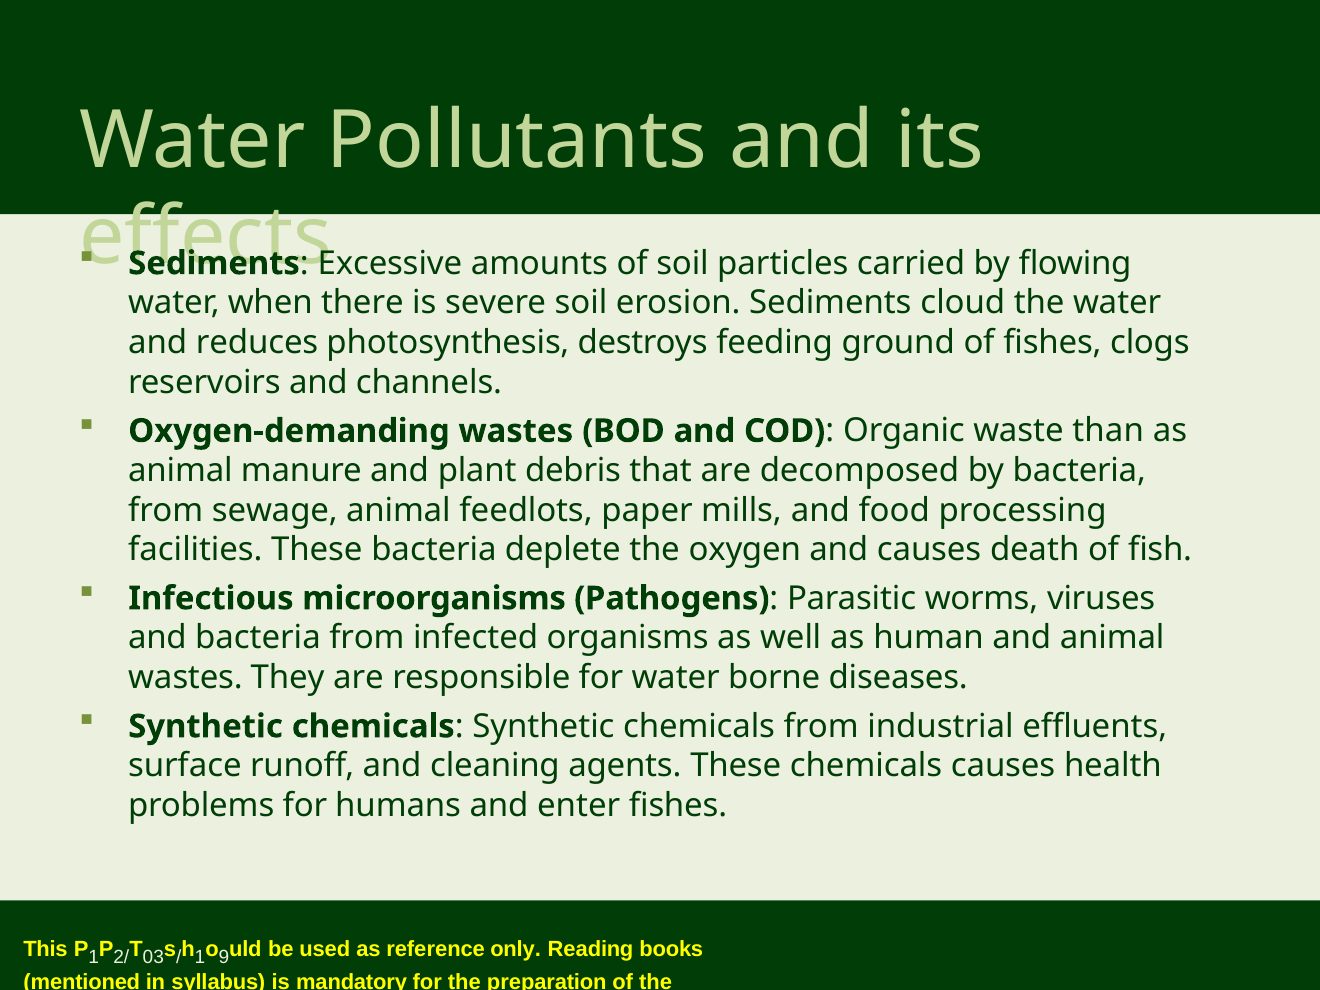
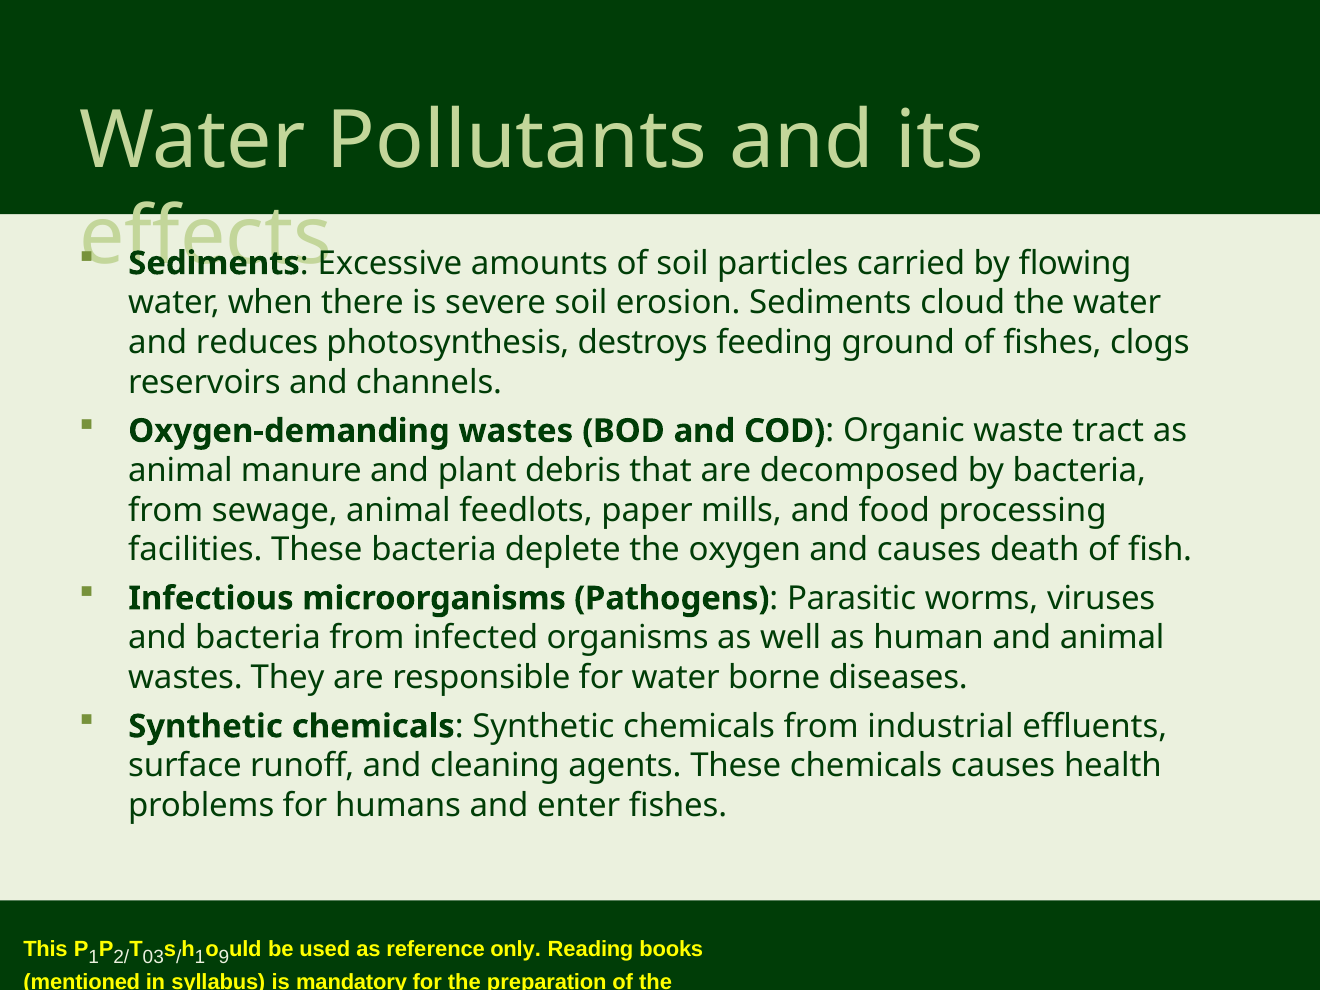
than: than -> tract
